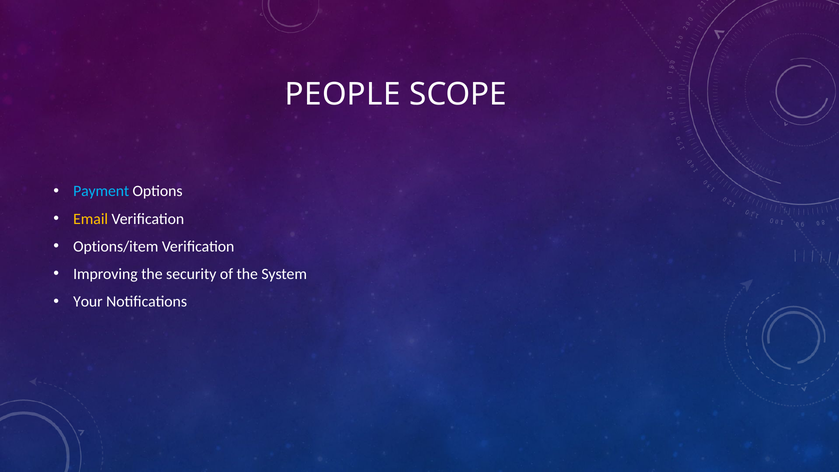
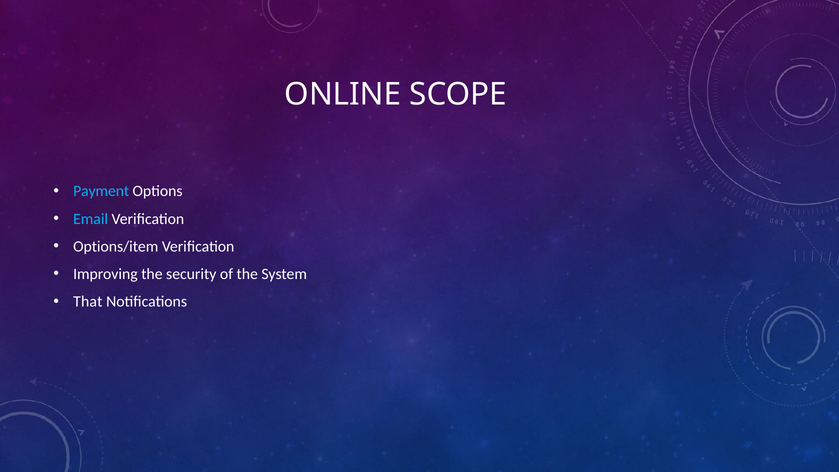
PEOPLE: PEOPLE -> ONLINE
Email colour: yellow -> light blue
Your: Your -> That
